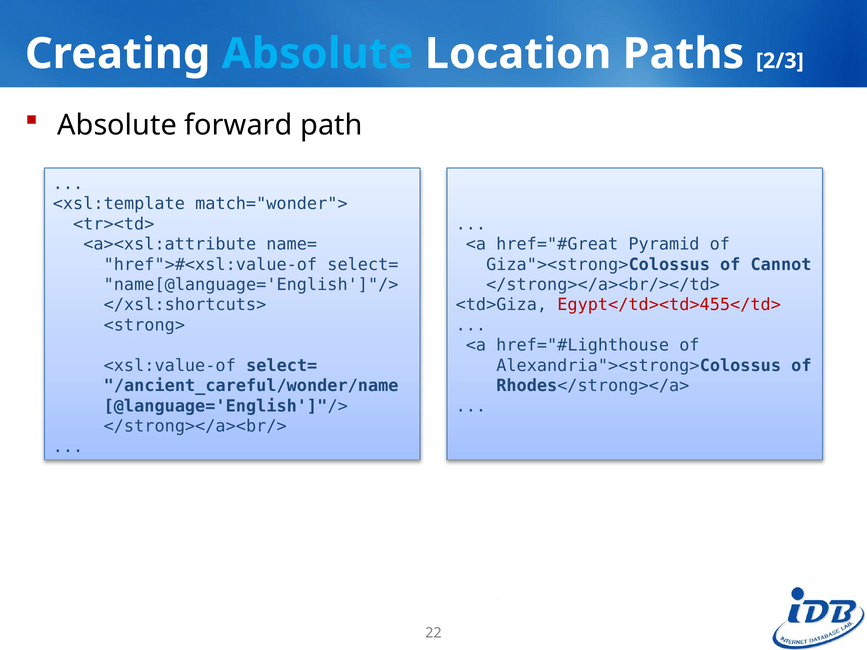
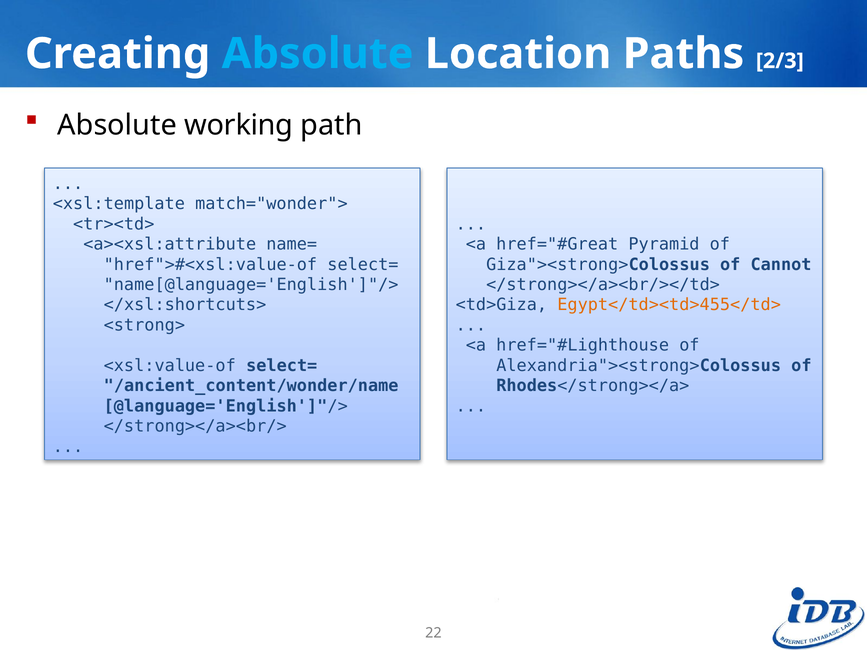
forward: forward -> working
Egypt</td><td>455</td> colour: red -> orange
/ancient_careful/wonder/name: /ancient_careful/wonder/name -> /ancient_content/wonder/name
